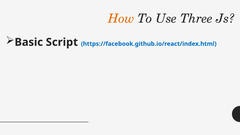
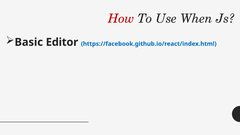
How colour: orange -> red
Three: Three -> When
Script: Script -> Editor
